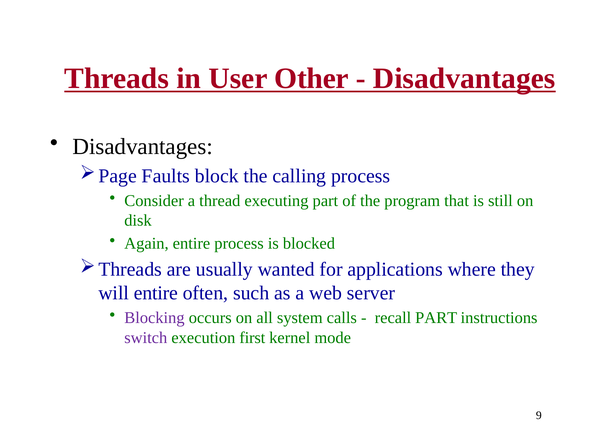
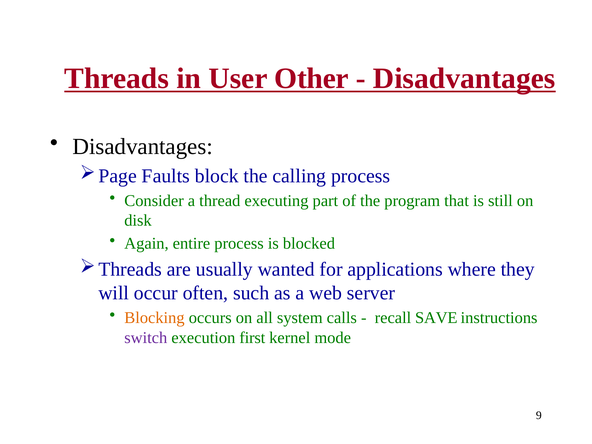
will entire: entire -> occur
Blocking colour: purple -> orange
recall PART: PART -> SAVE
